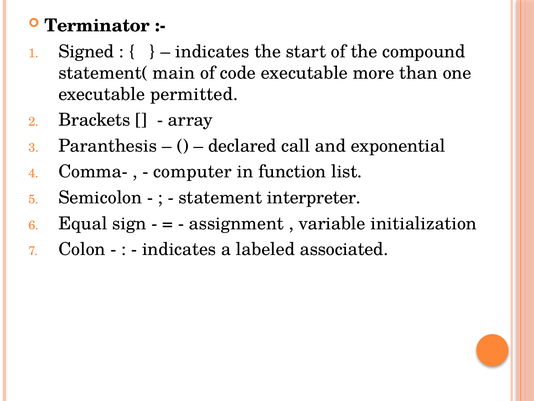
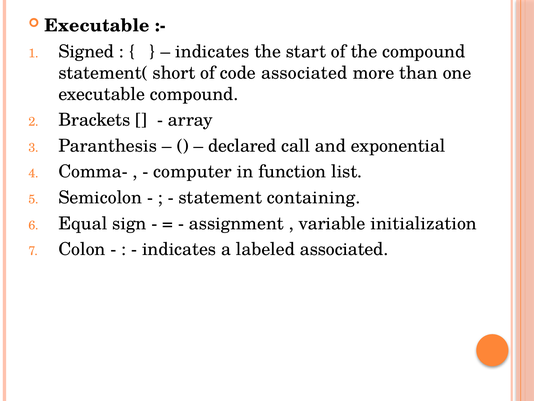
Terminator at (97, 26): Terminator -> Executable
main: main -> short
code executable: executable -> associated
executable permitted: permitted -> compound
interpreter: interpreter -> containing
